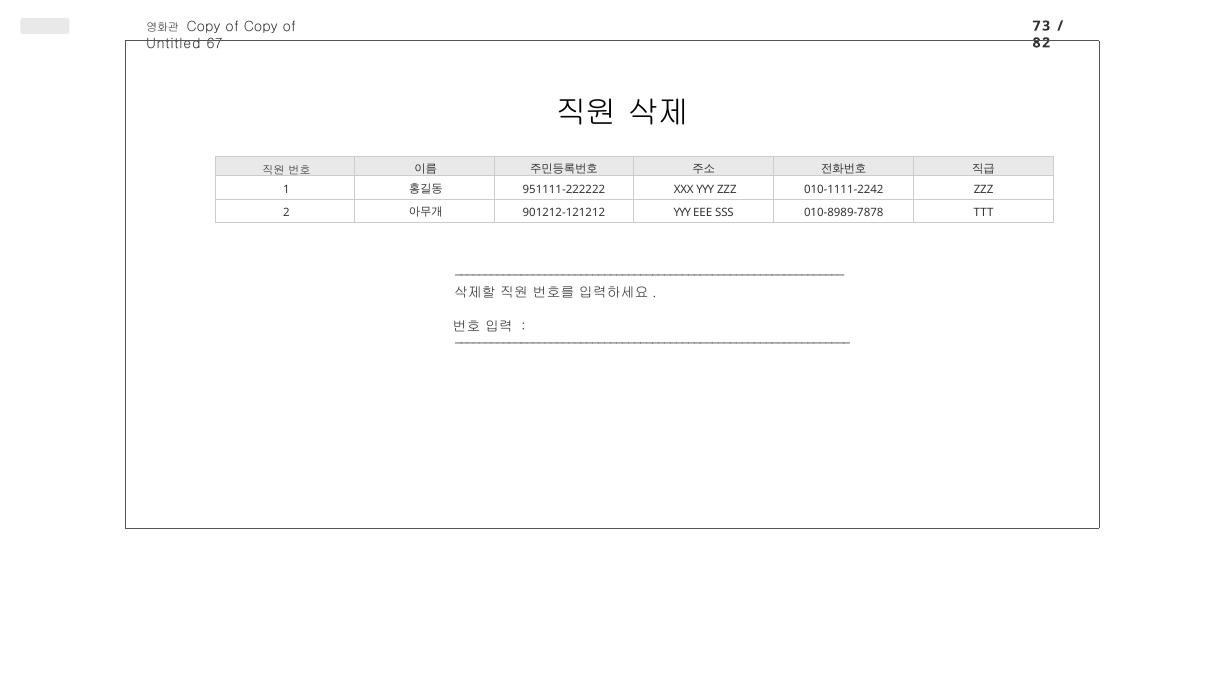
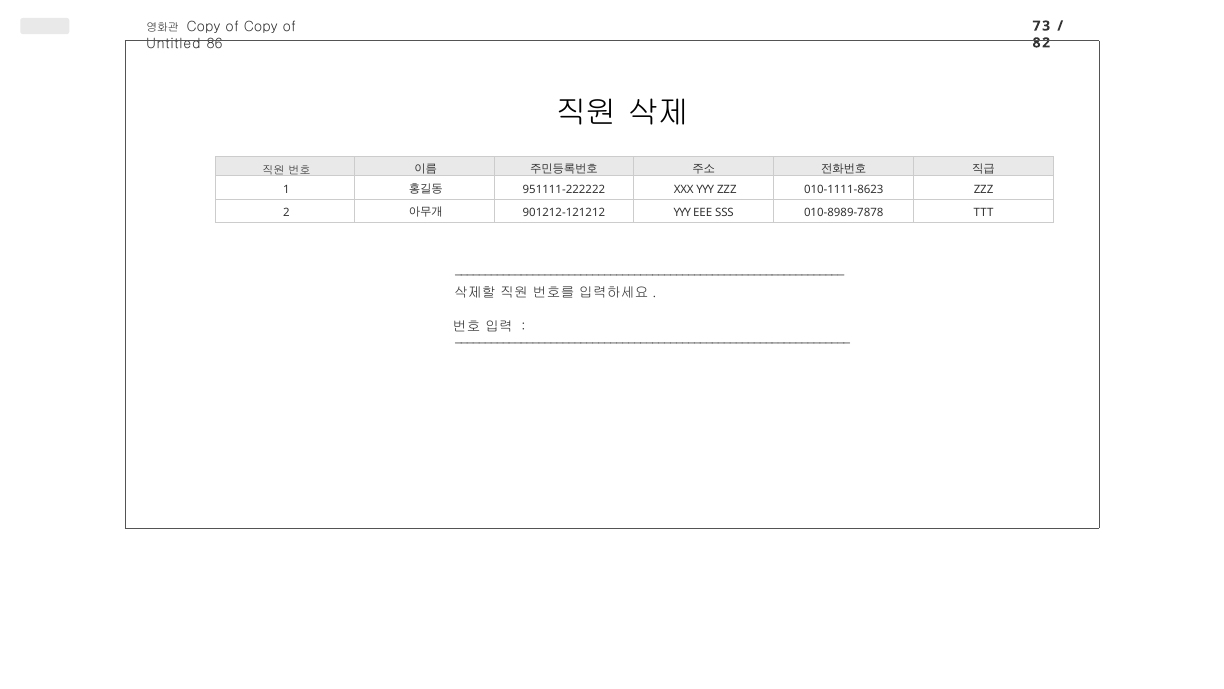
67: 67 -> 86
010-1111-2242: 010-1111-2242 -> 010-1111-8623
